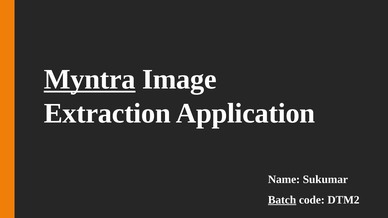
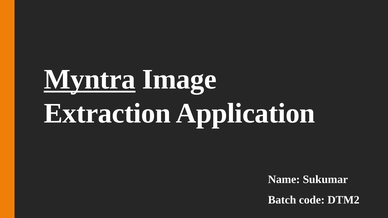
Batch underline: present -> none
